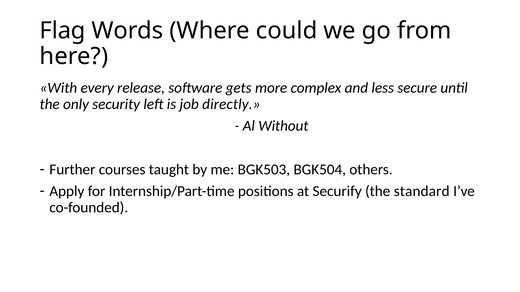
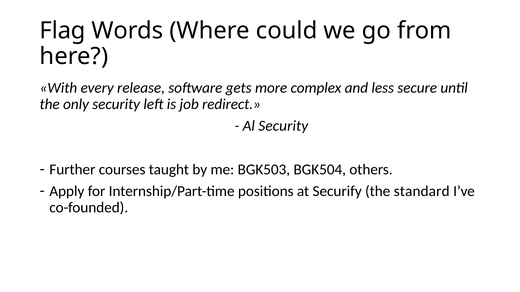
directly: directly -> redirect
Al Without: Without -> Security
